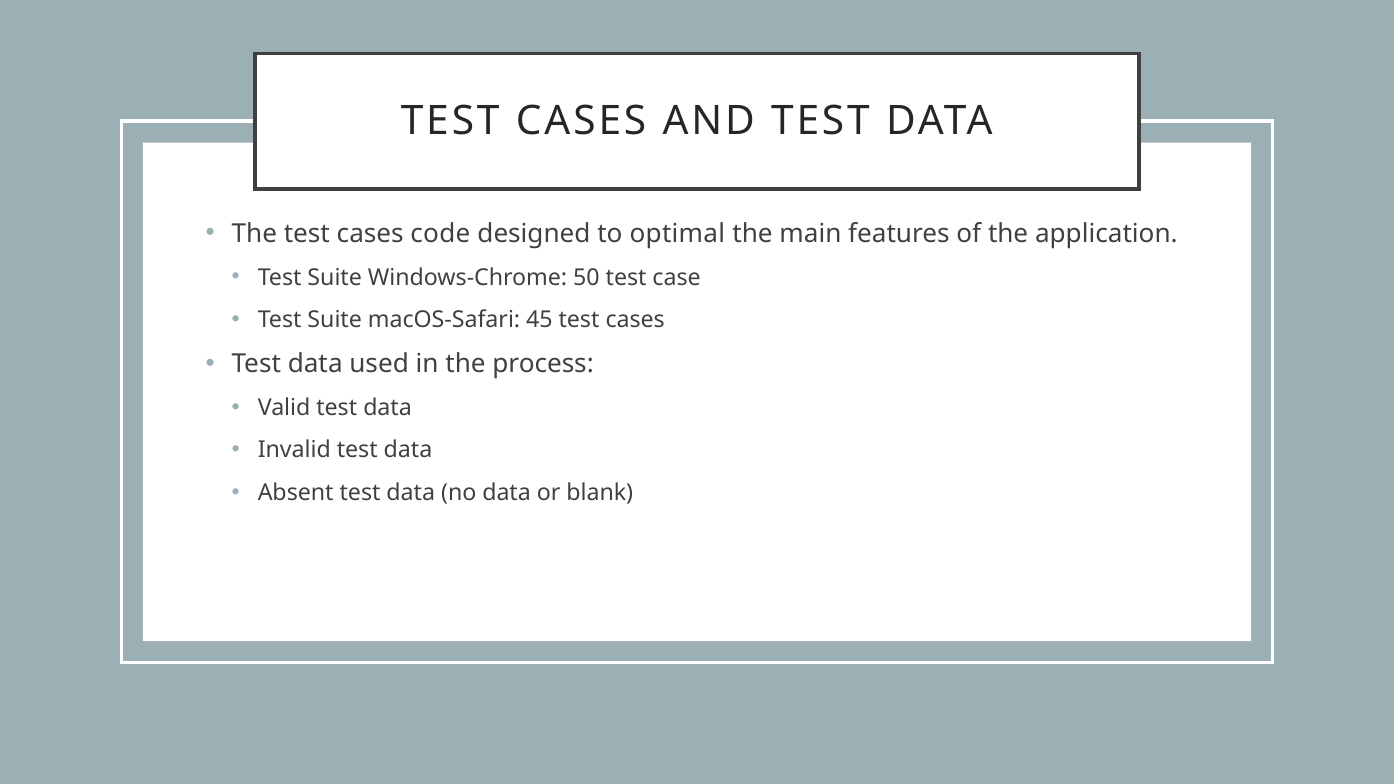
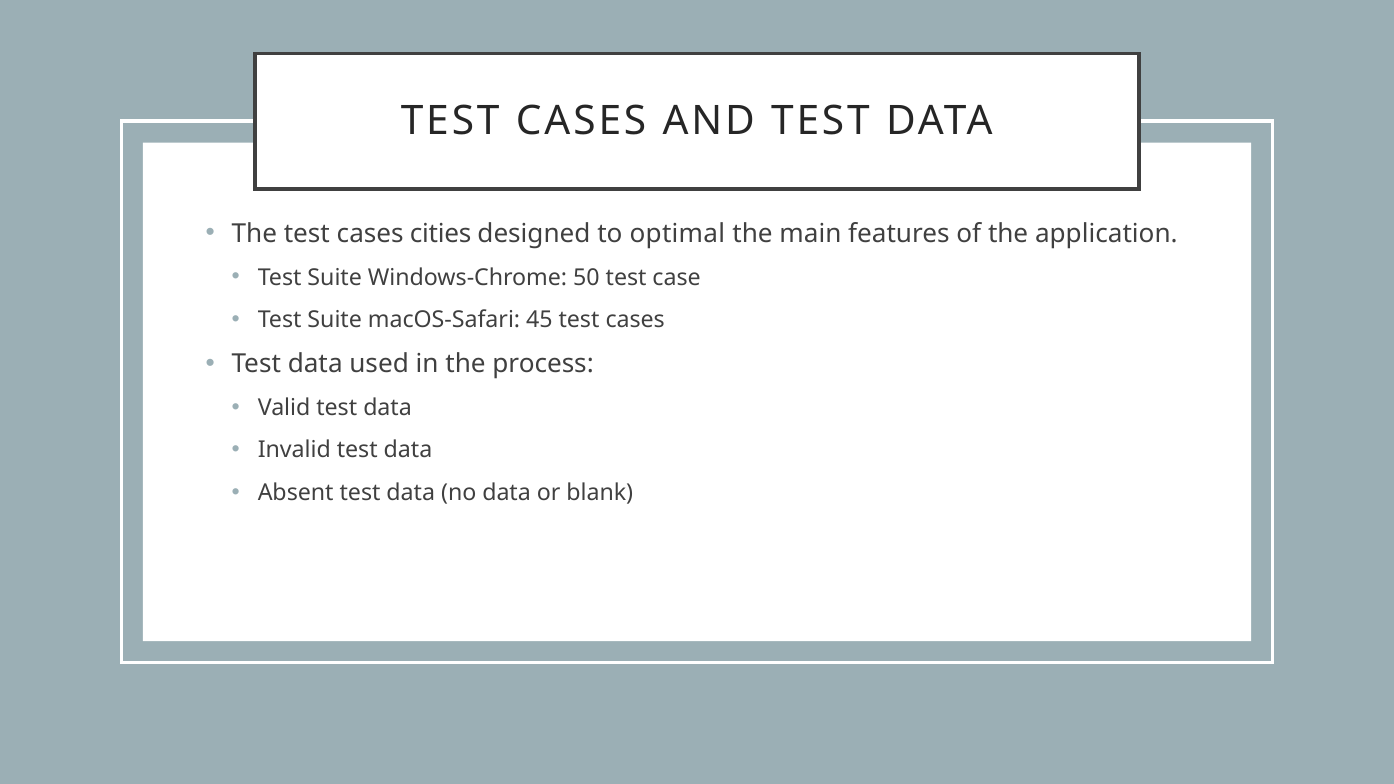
code: code -> cities
